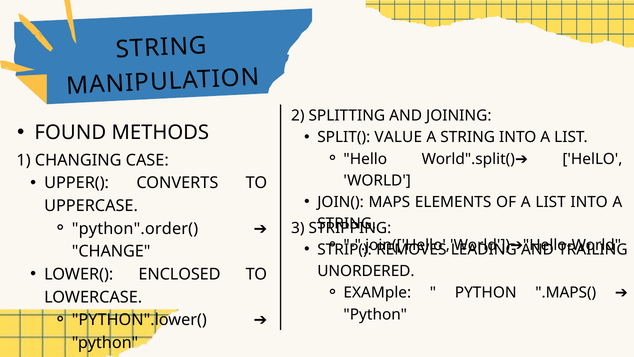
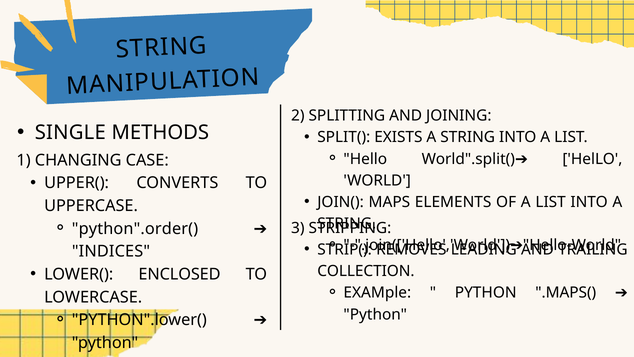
FOUND: FOUND -> SINGLE
VALUE: VALUE -> EXISTS
CHANGE: CHANGE -> INDICES
UNORDERED: UNORDERED -> COLLECTION
